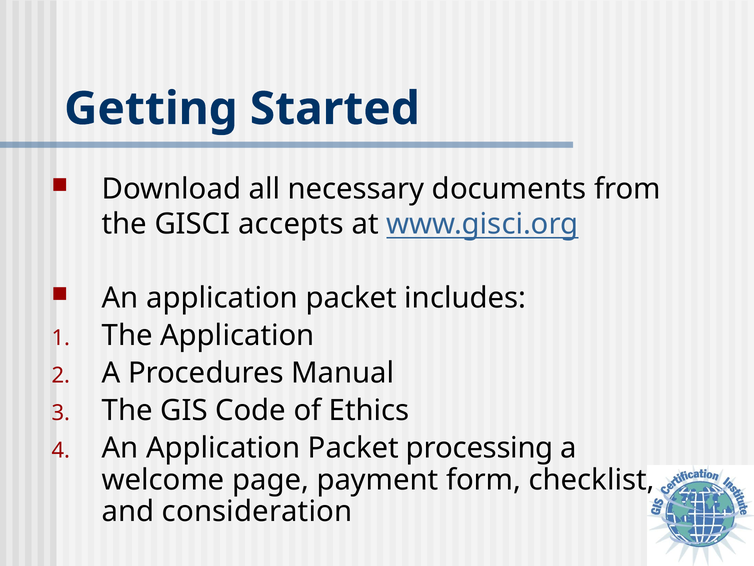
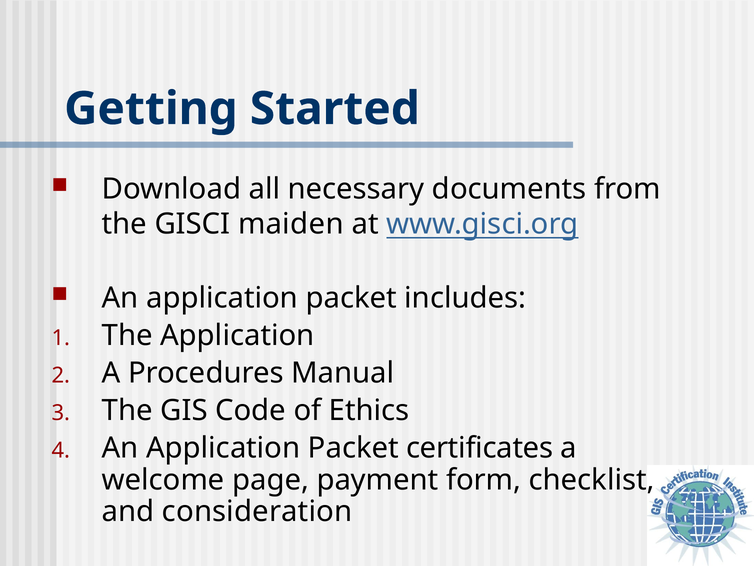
accepts: accepts -> maiden
processing: processing -> certificates
